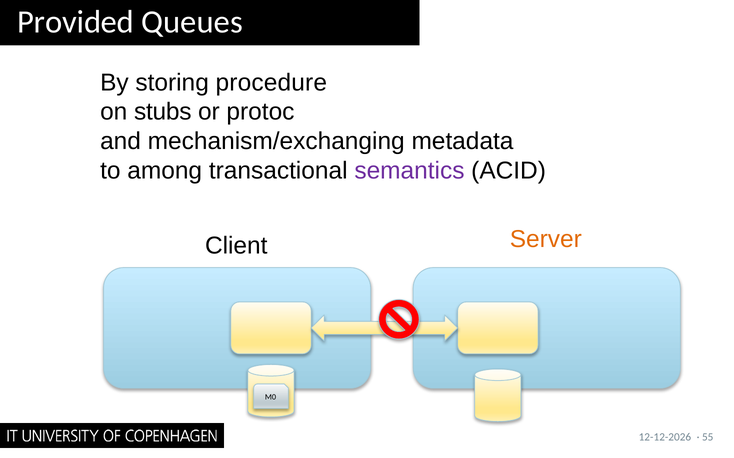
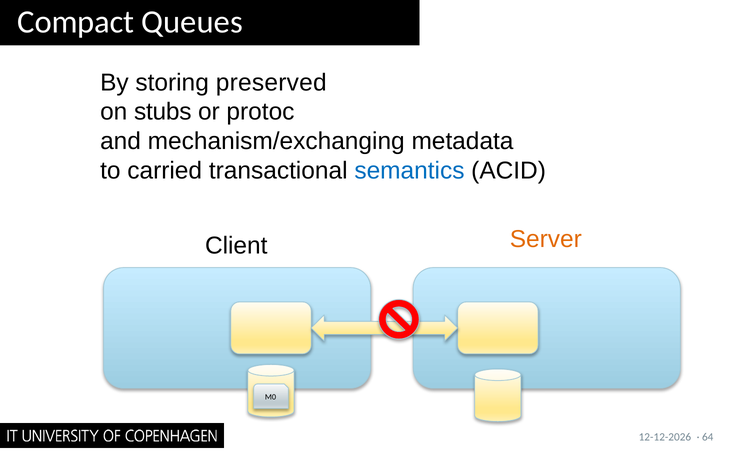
Provided: Provided -> Compact
procedure: procedure -> preserved
among: among -> carried
semantics colour: purple -> blue
55: 55 -> 64
